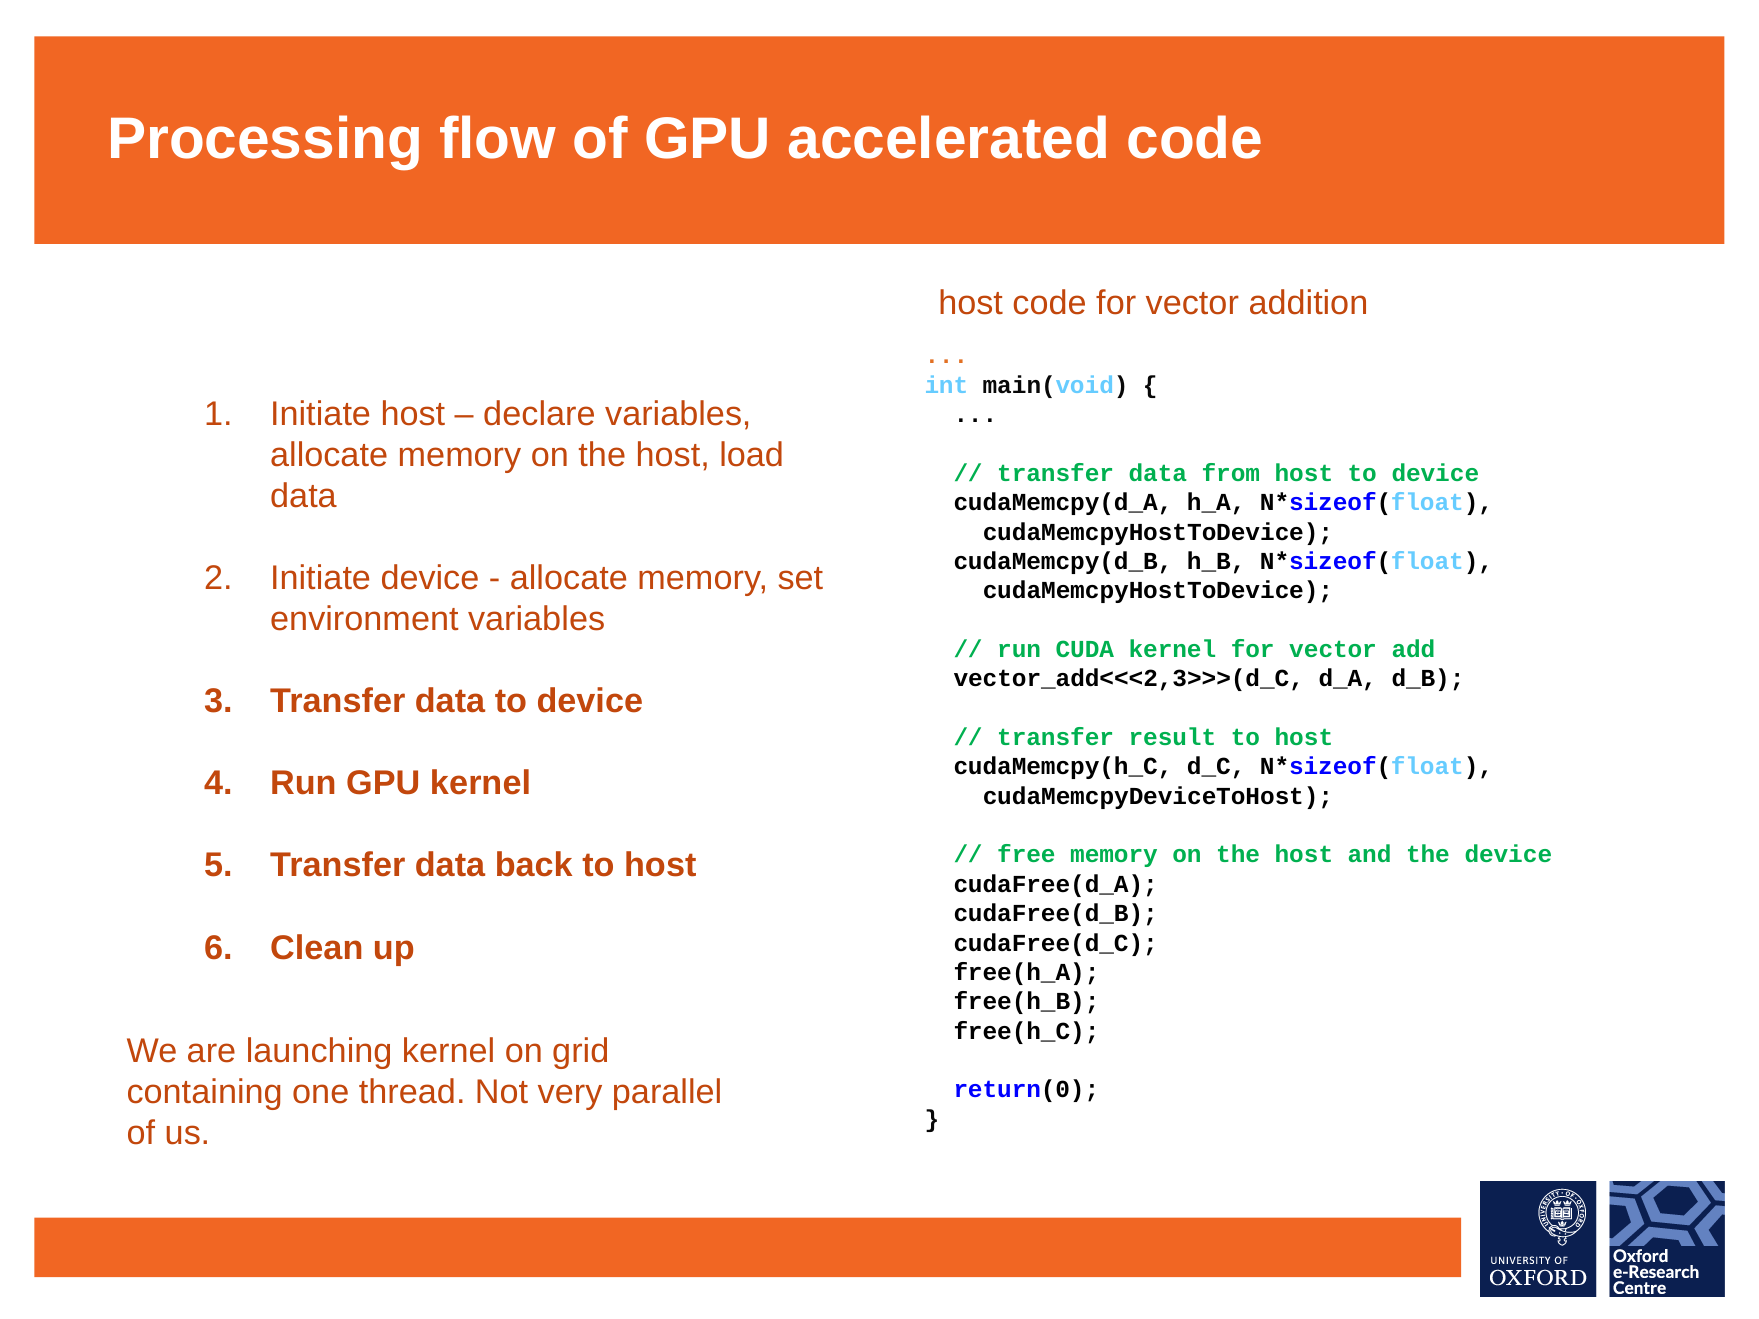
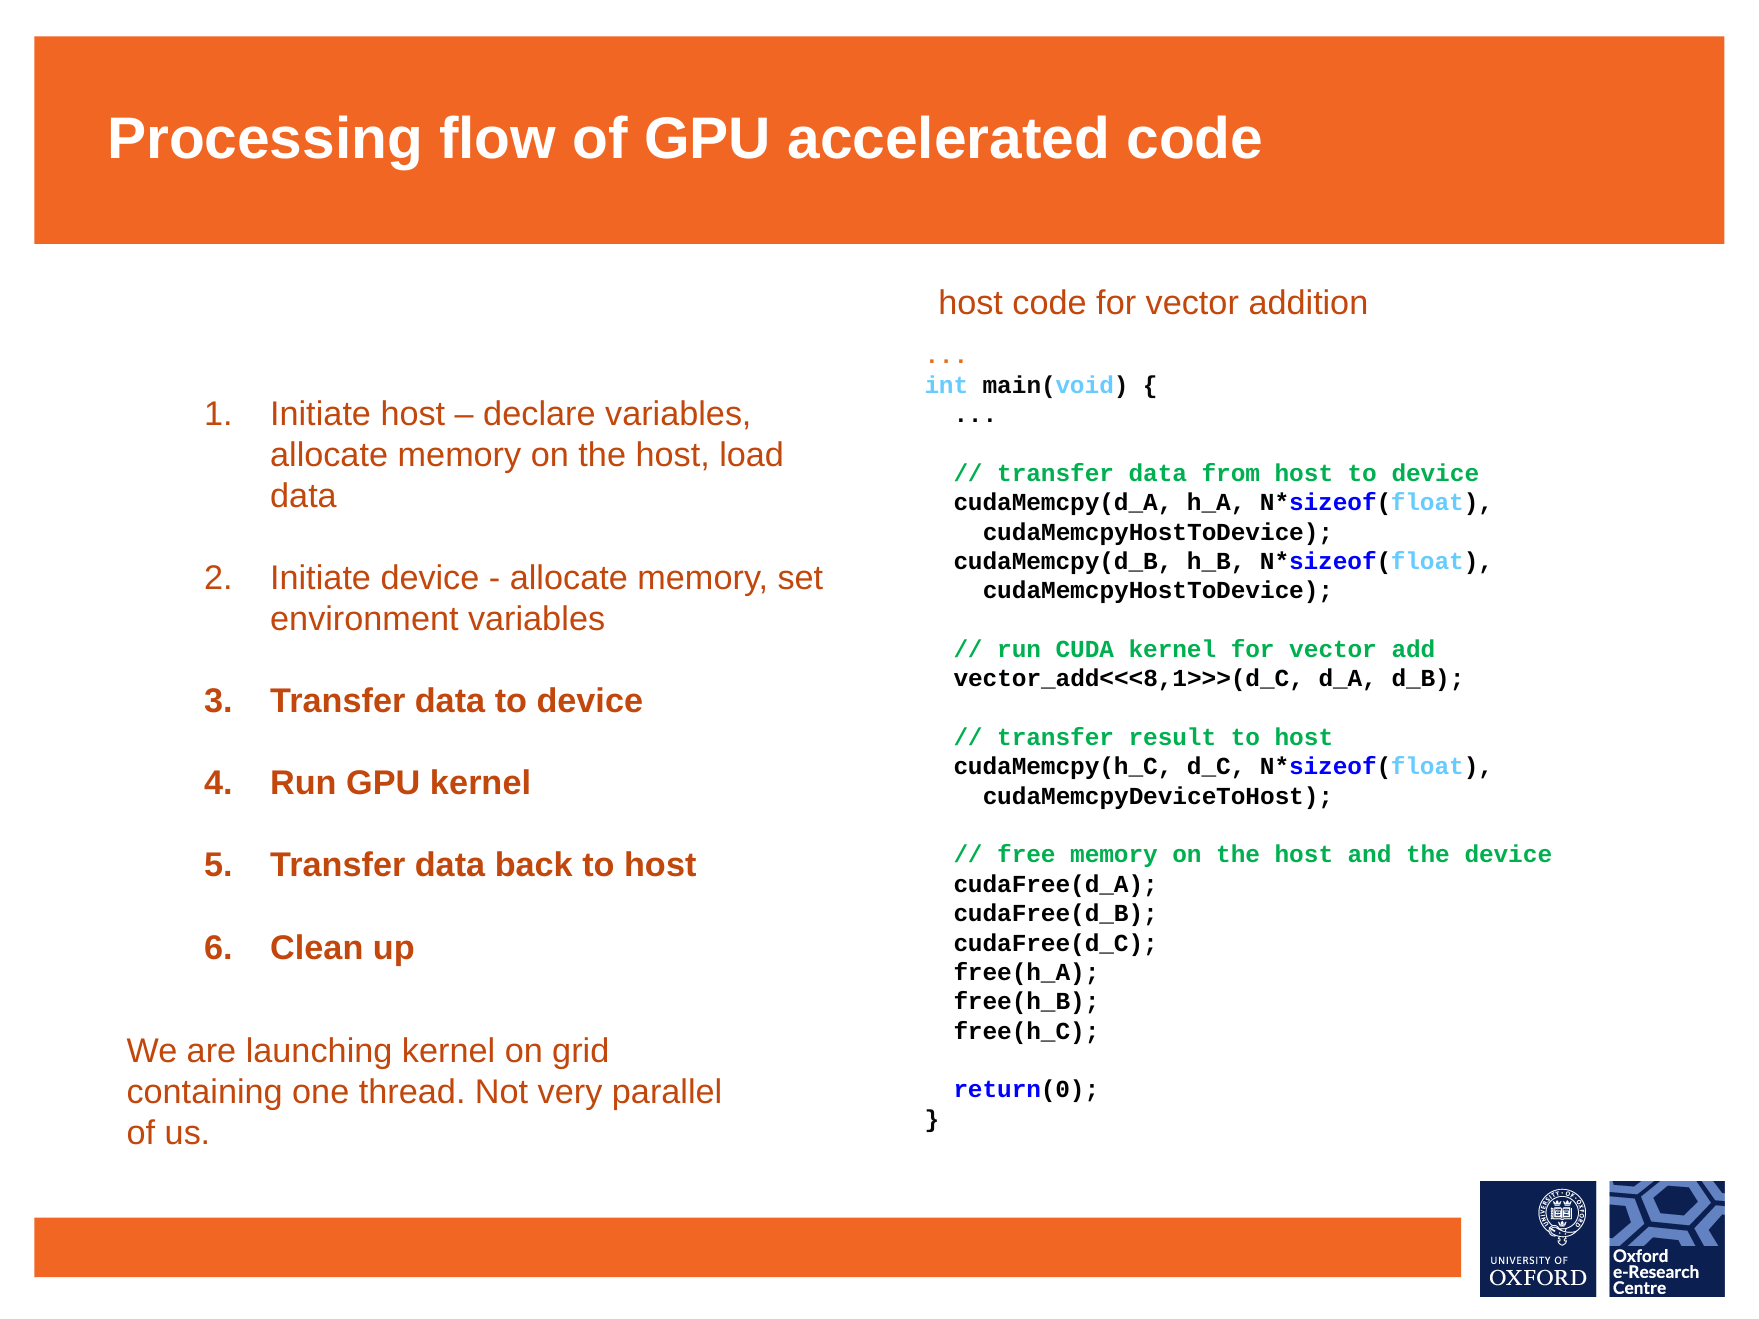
vector_add<<<2,3>>>(d_C: vector_add<<<2,3>>>(d_C -> vector_add<<<8,1>>>(d_C
